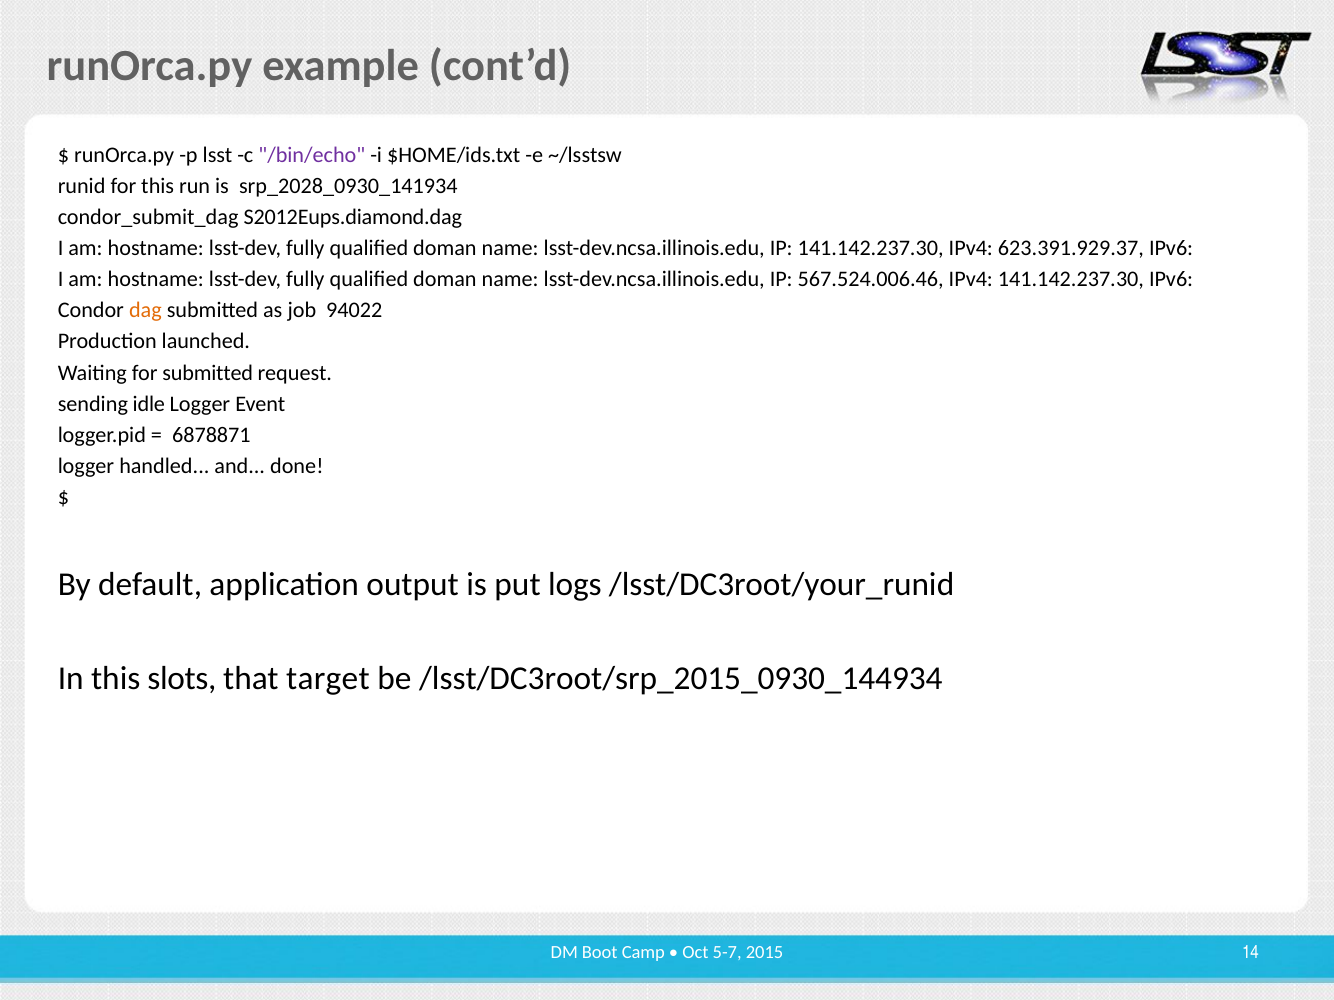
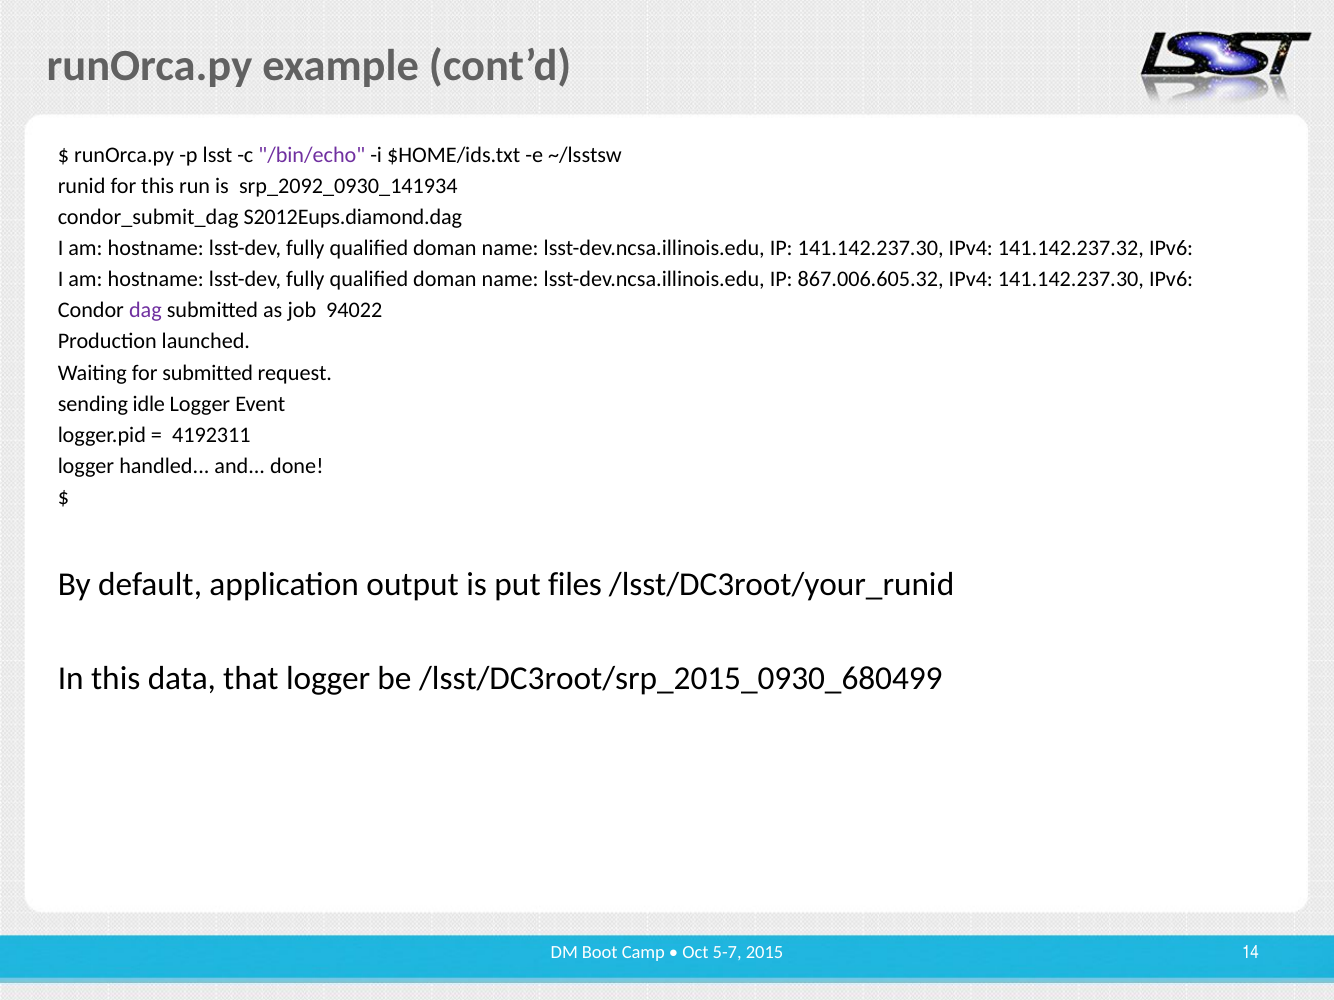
srp_2028_0930_141934: srp_2028_0930_141934 -> srp_2092_0930_141934
623.391.929.37: 623.391.929.37 -> 141.142.237.32
567.524.006.46: 567.524.006.46 -> 867.006.605.32
dag colour: orange -> purple
6878871: 6878871 -> 4192311
logs: logs -> files
slots: slots -> data
that target: target -> logger
/lsst/DC3root/srp_2015_0930_144934: /lsst/DC3root/srp_2015_0930_144934 -> /lsst/DC3root/srp_2015_0930_680499
